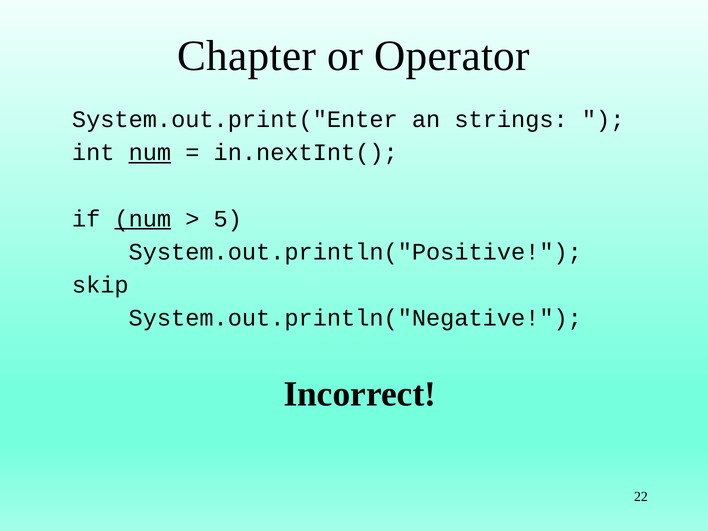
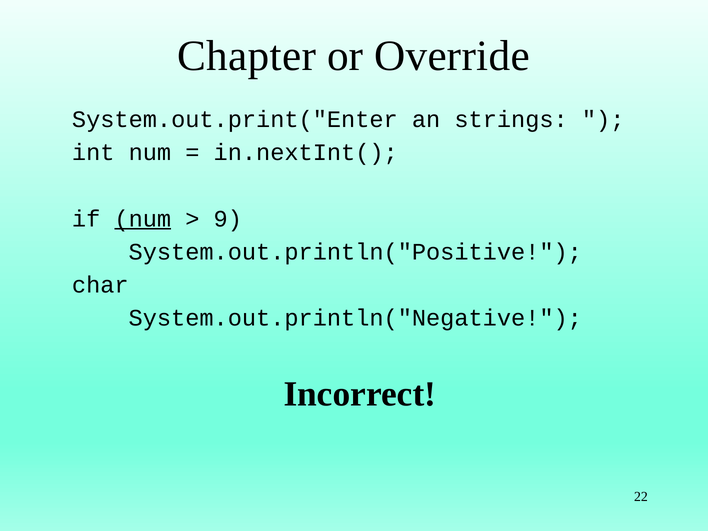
Operator: Operator -> Override
num at (150, 153) underline: present -> none
5: 5 -> 9
skip: skip -> char
